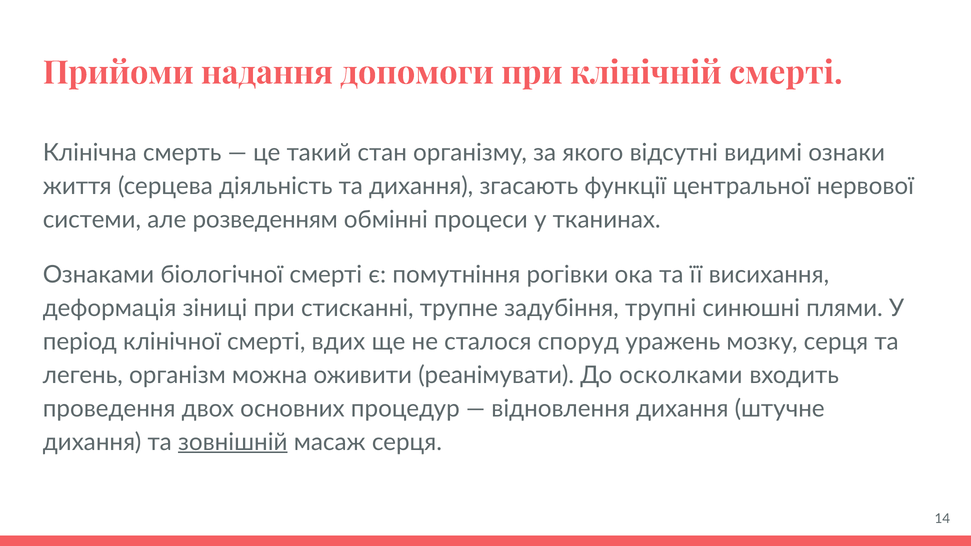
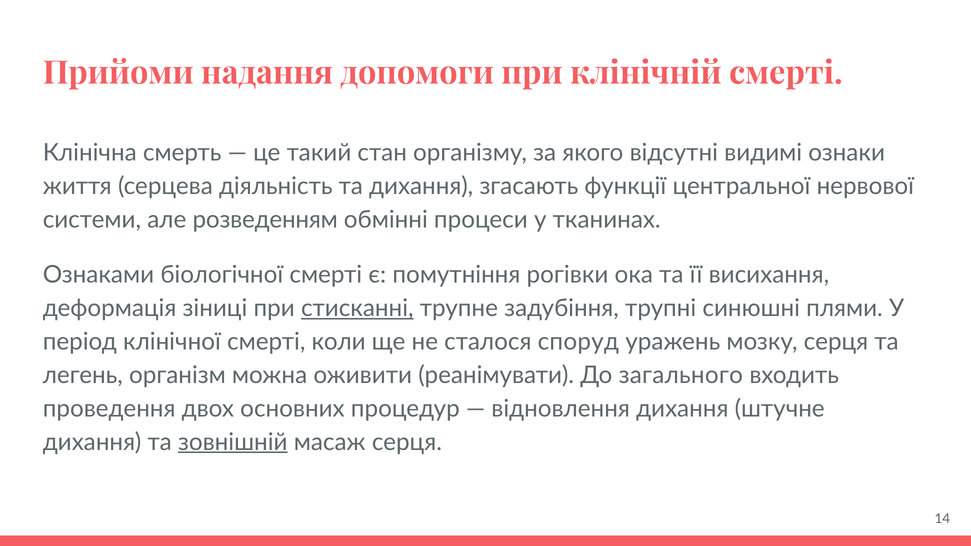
стисканні underline: none -> present
вдих: вдих -> коли
осколками: осколками -> загального
